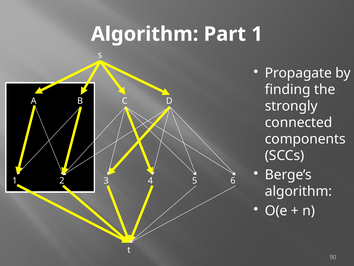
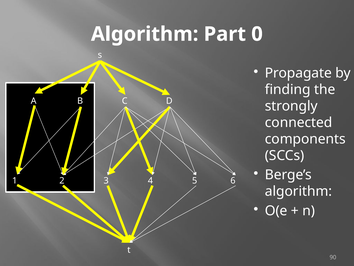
Part 1: 1 -> 0
